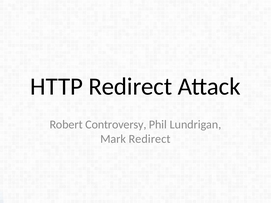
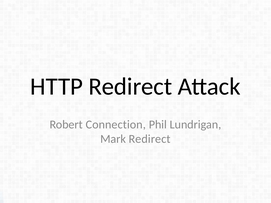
Controversy: Controversy -> Connection
